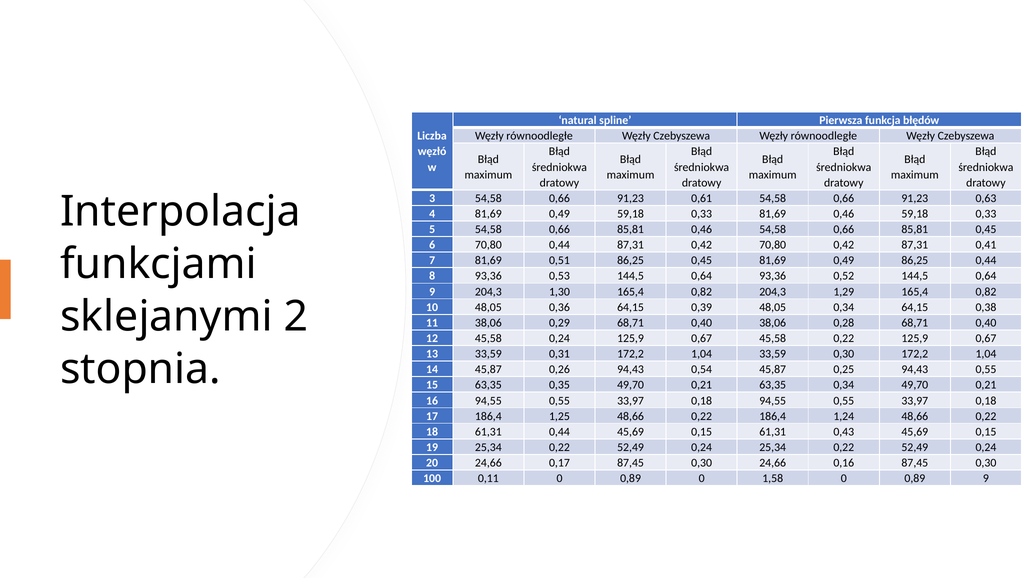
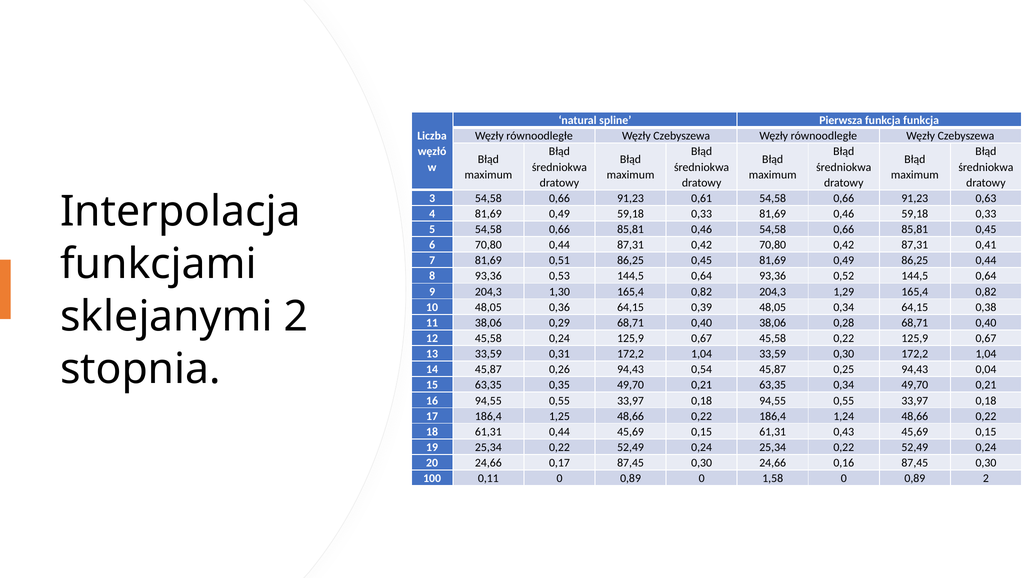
funkcja błędów: błędów -> funkcja
94,43 0,55: 0,55 -> 0,04
0,89 9: 9 -> 2
